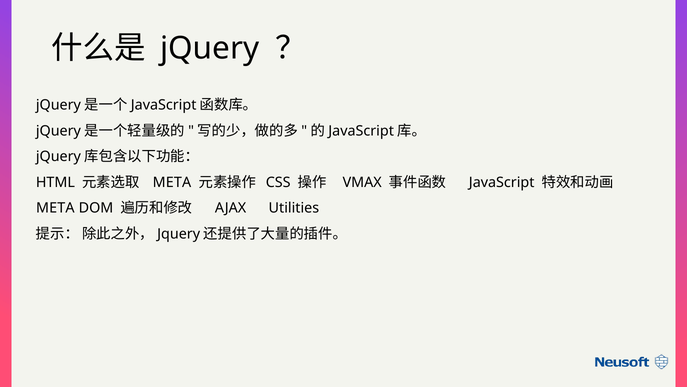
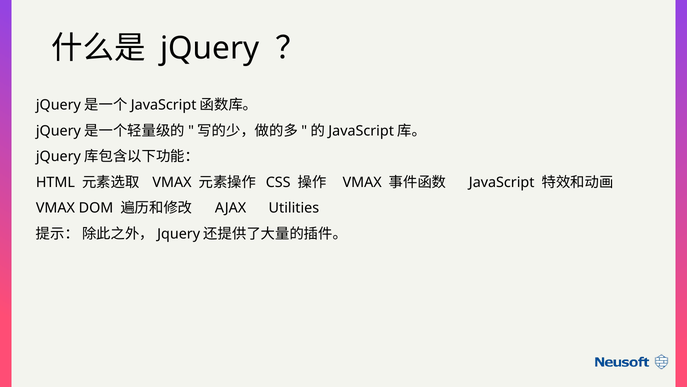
META at (172, 182): META -> VMAX
META at (55, 208): META -> VMAX
